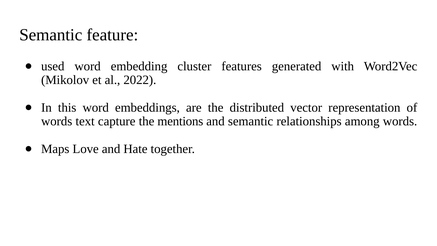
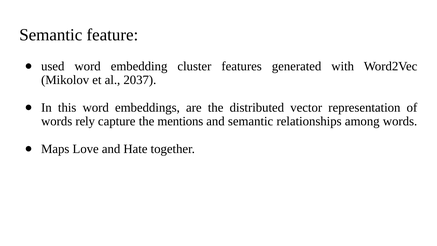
2022: 2022 -> 2037
text: text -> rely
